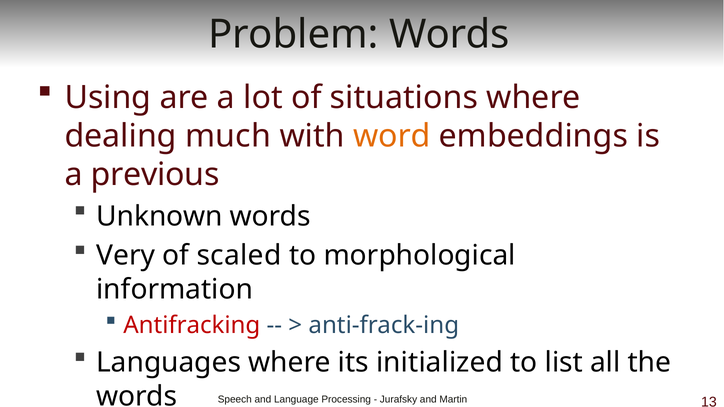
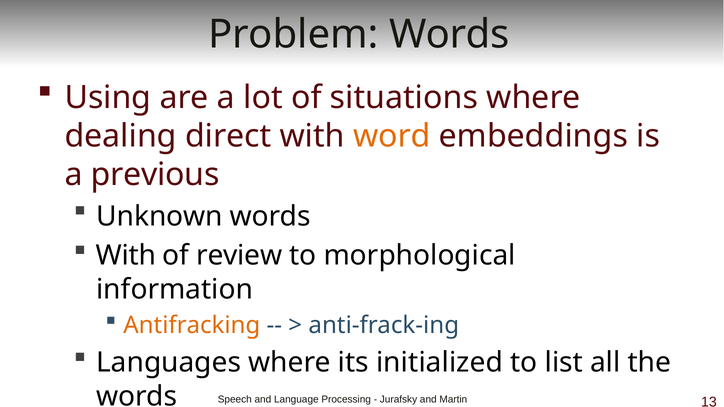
much: much -> direct
Very at (126, 256): Very -> With
scaled: scaled -> review
Antifracking colour: red -> orange
